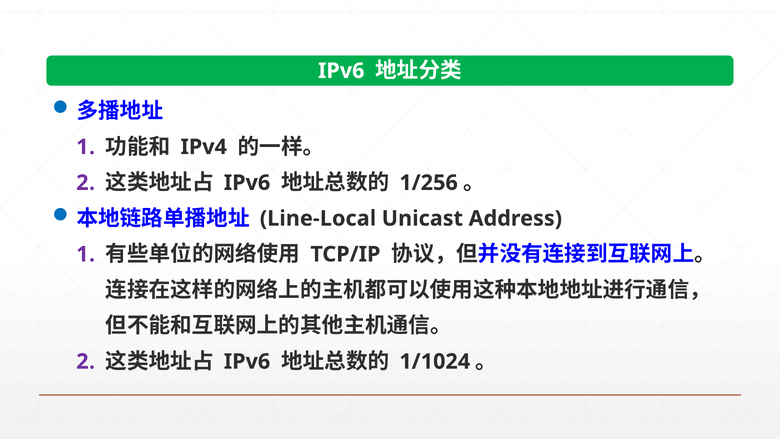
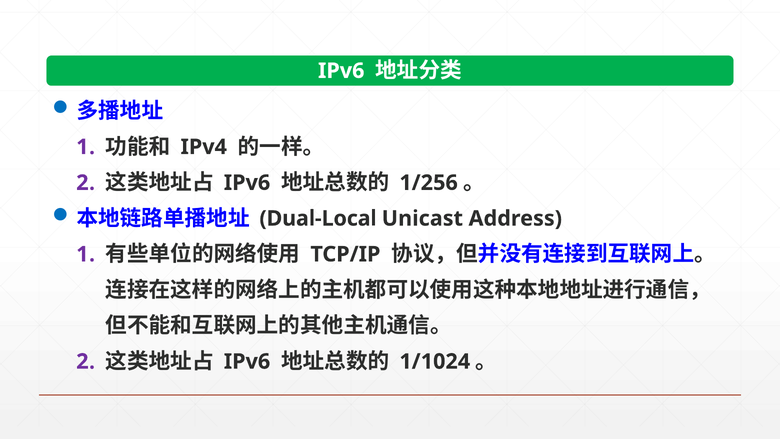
Line-Local: Line-Local -> Dual-Local
